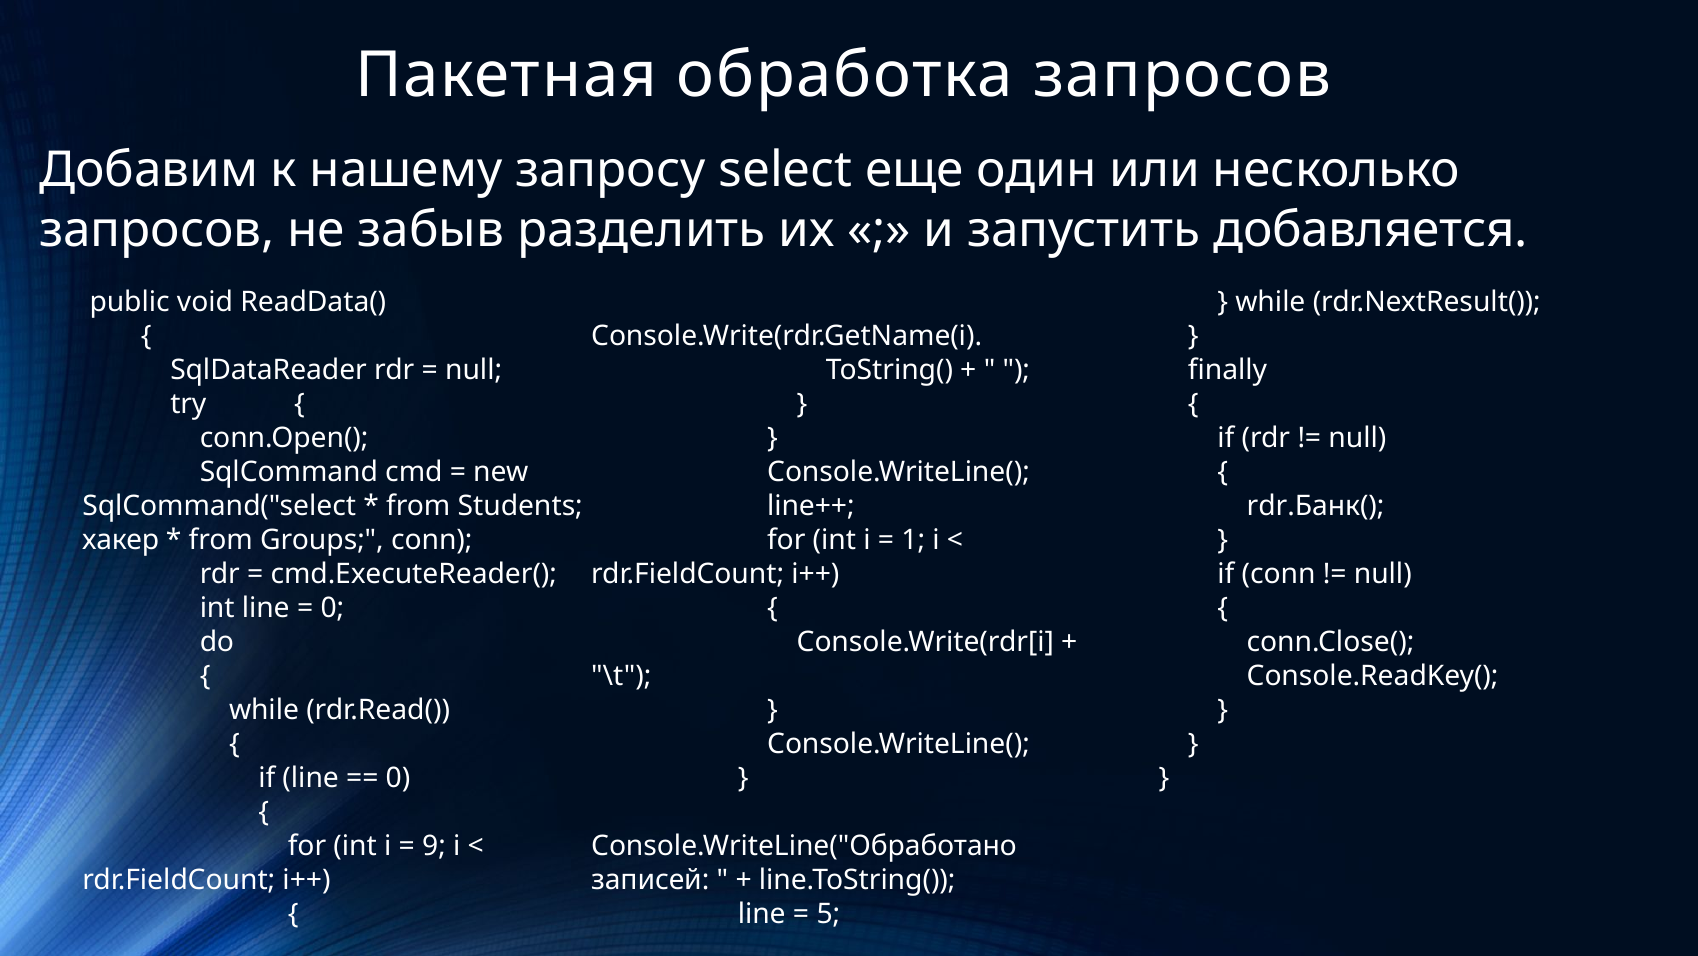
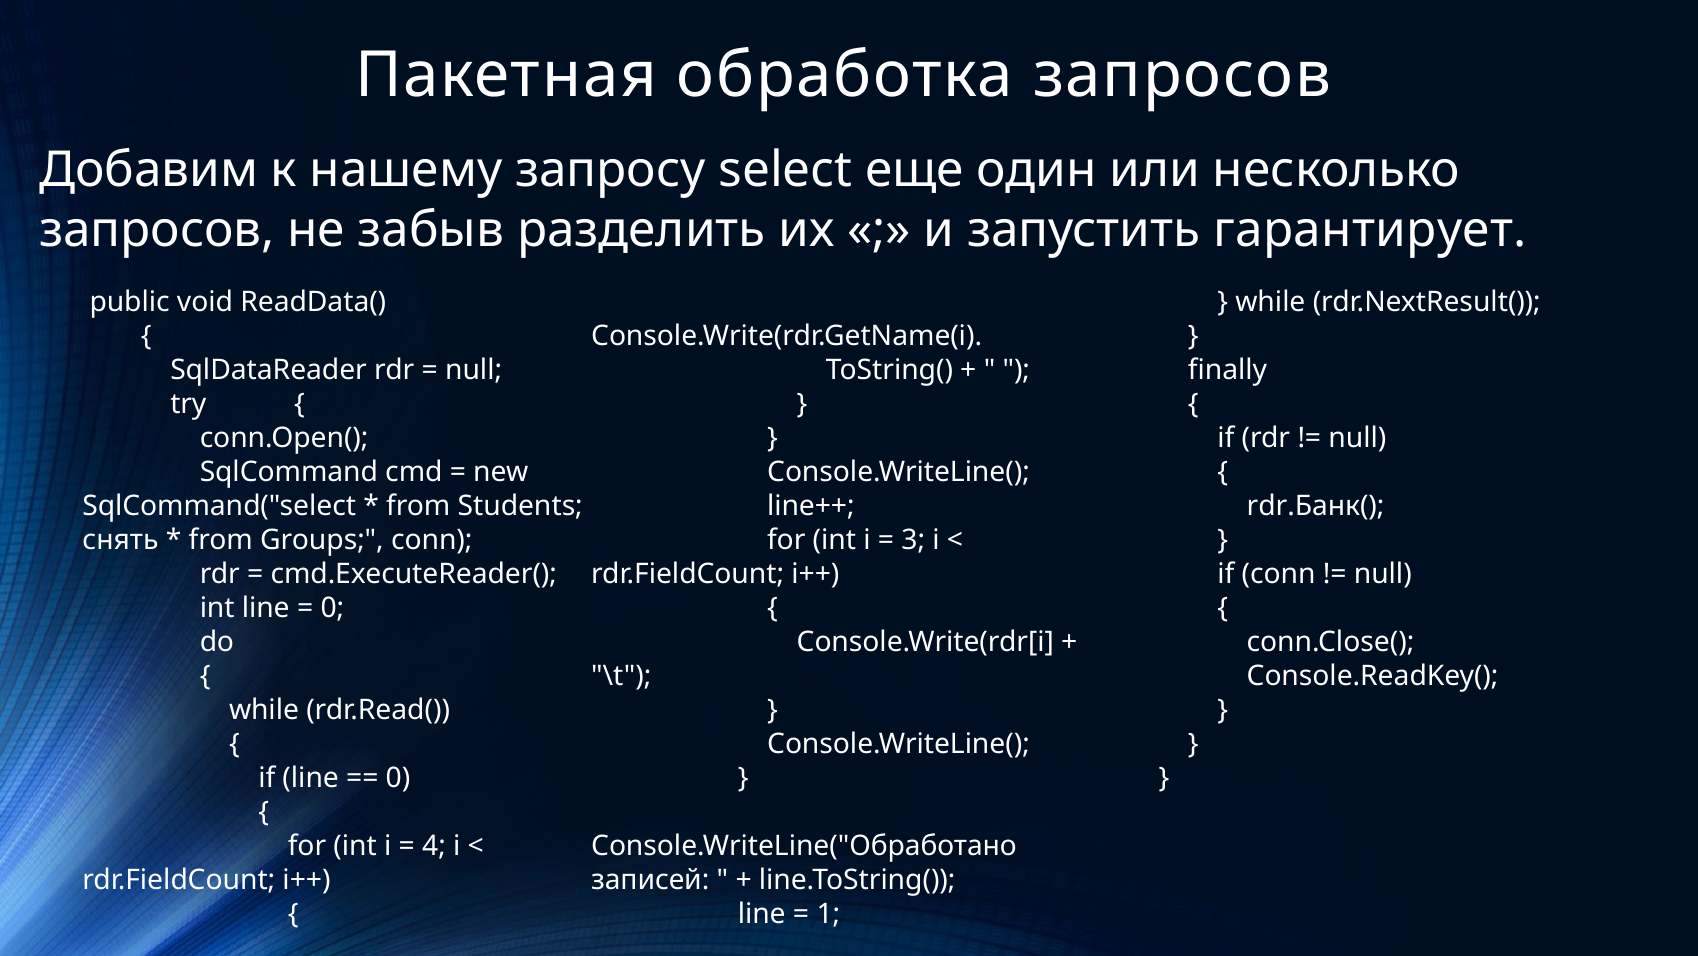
добавляется: добавляется -> гарантирует
хакер: хакер -> снять
1: 1 -> 3
9: 9 -> 4
5: 5 -> 1
